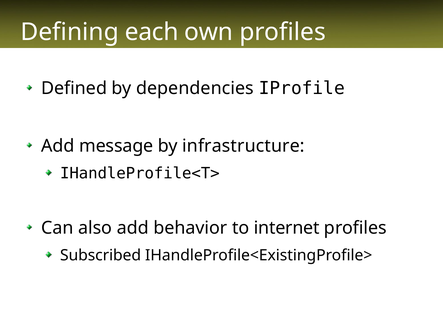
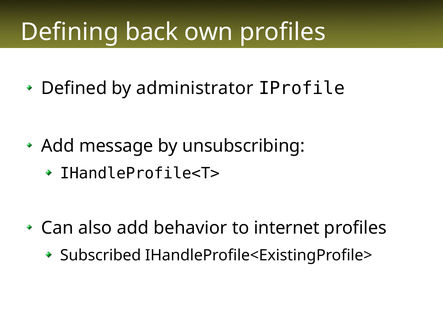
each: each -> back
dependencies: dependencies -> administrator
infrastructure: infrastructure -> unsubscribing
